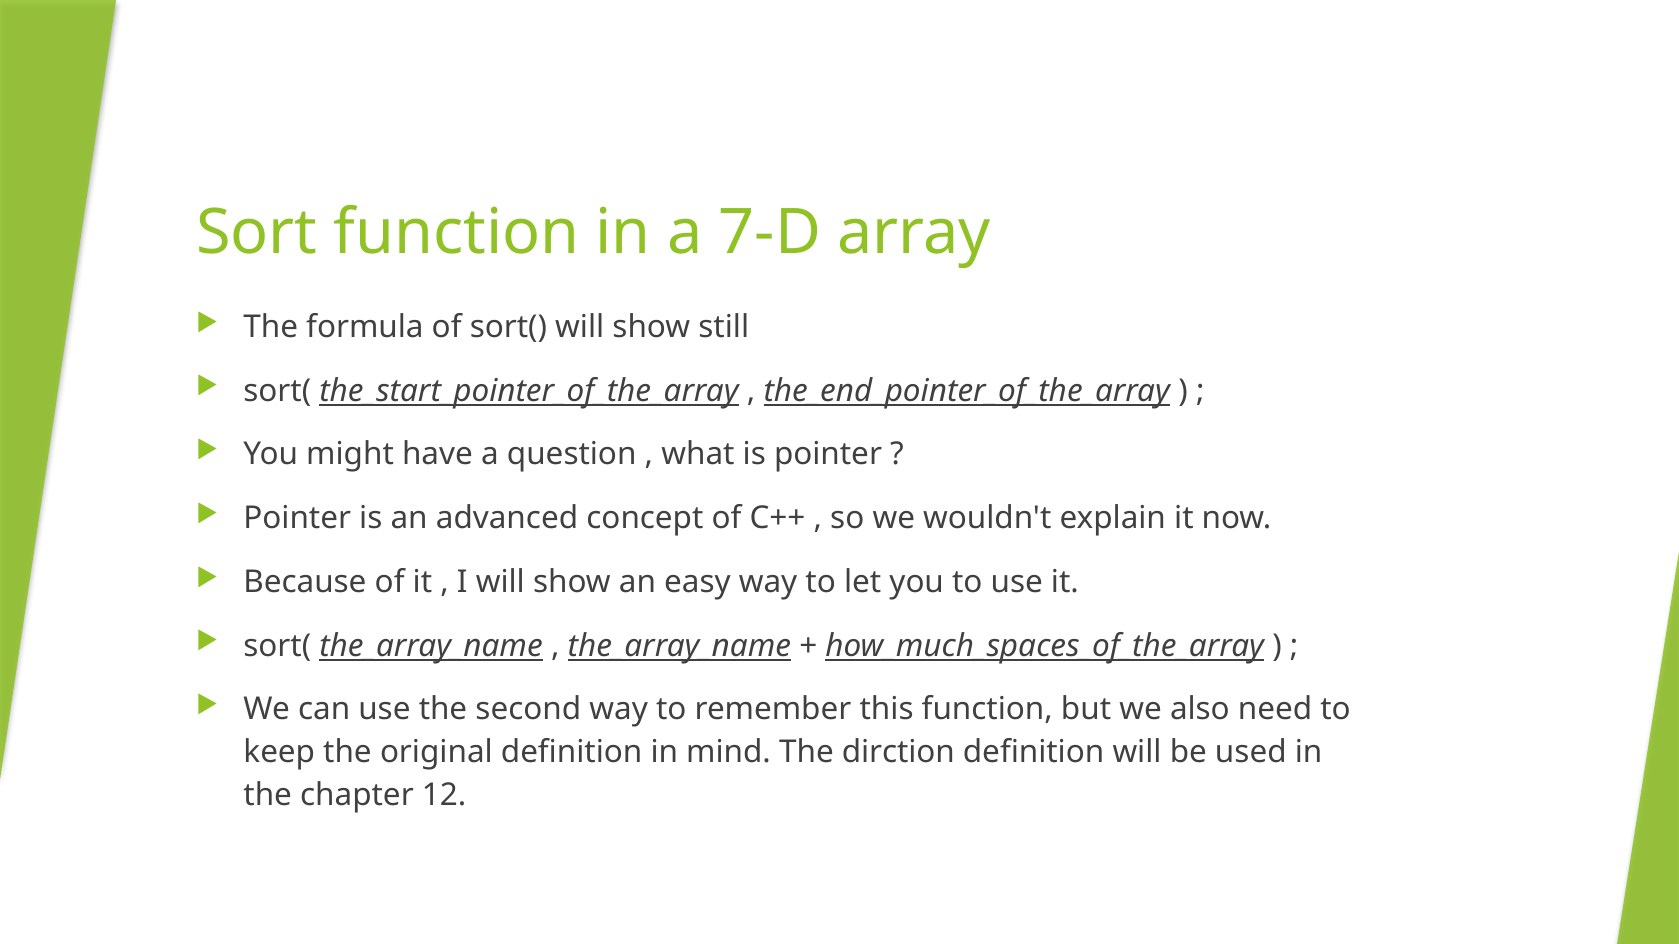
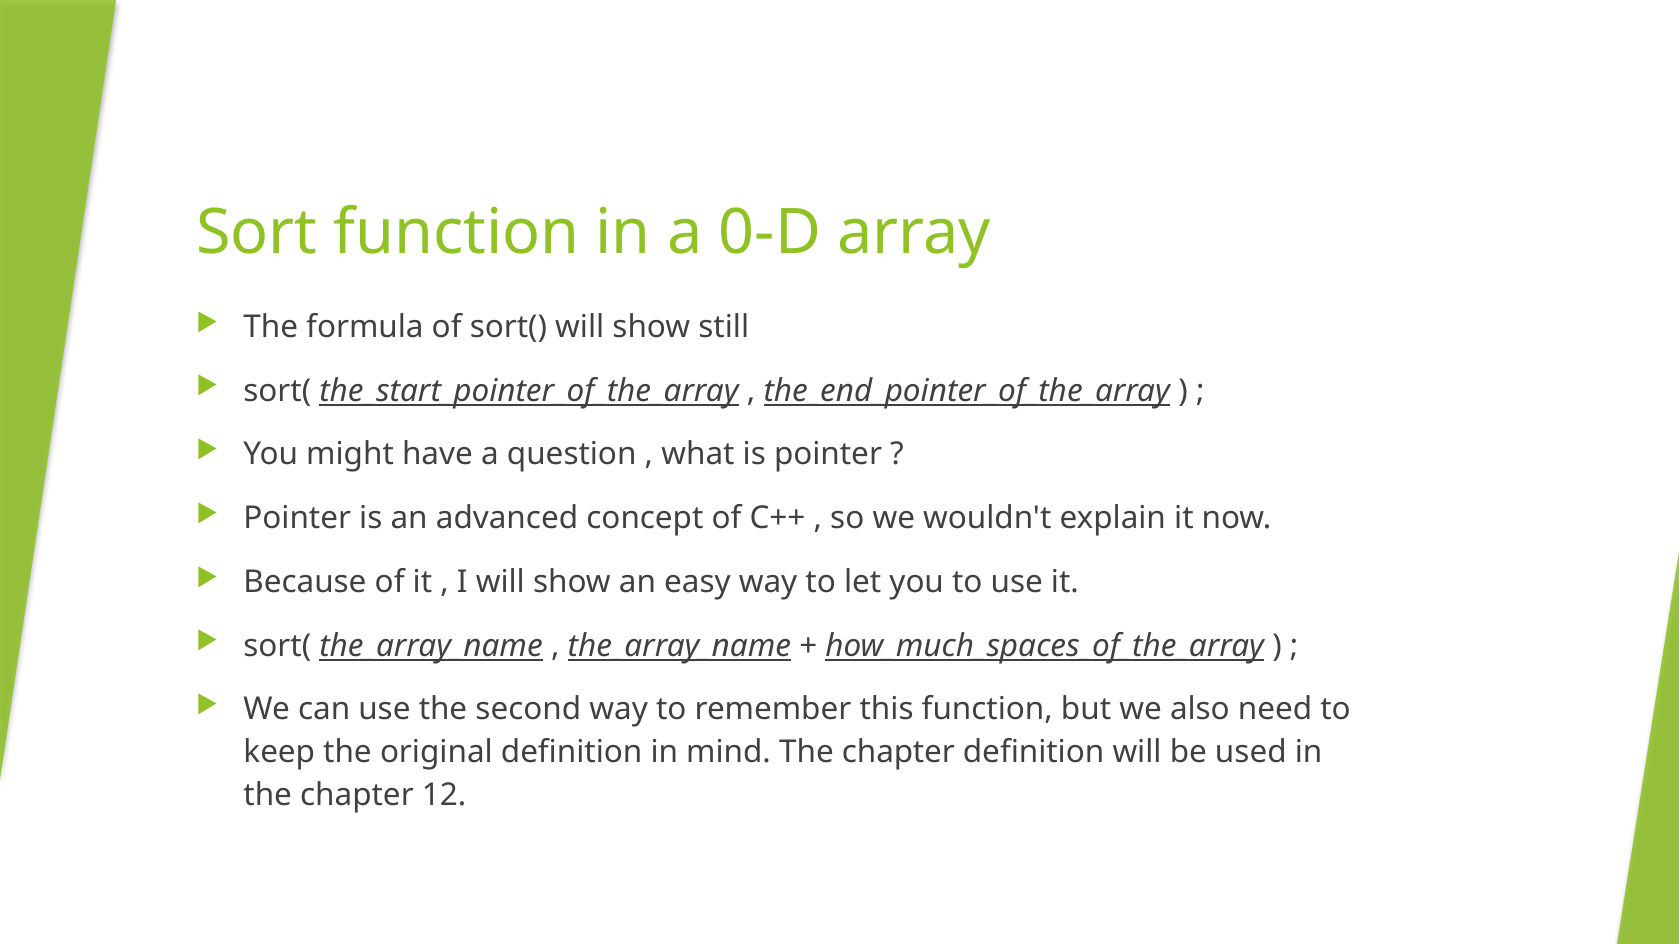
7-D: 7-D -> 0-D
mind The dirction: dirction -> chapter
